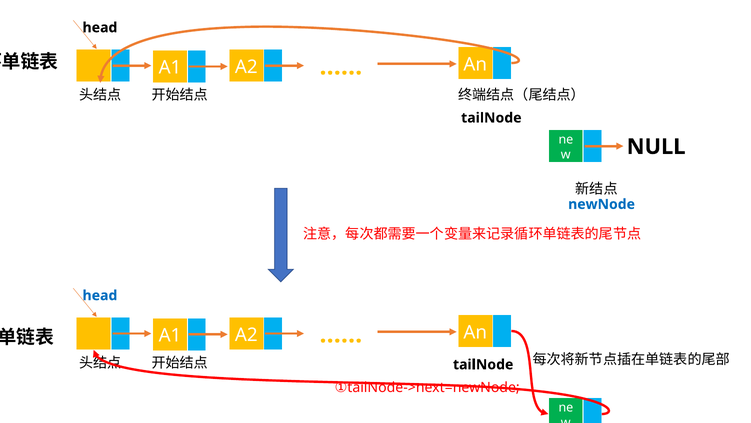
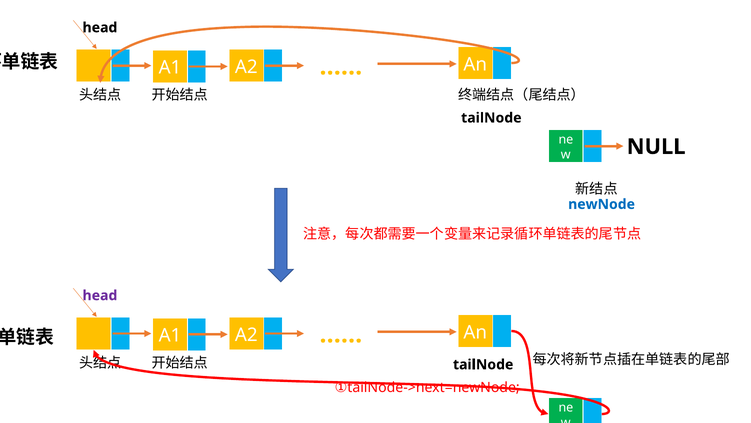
head at (100, 295) colour: blue -> purple
